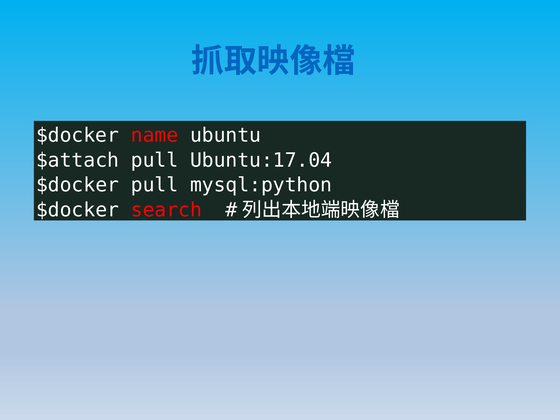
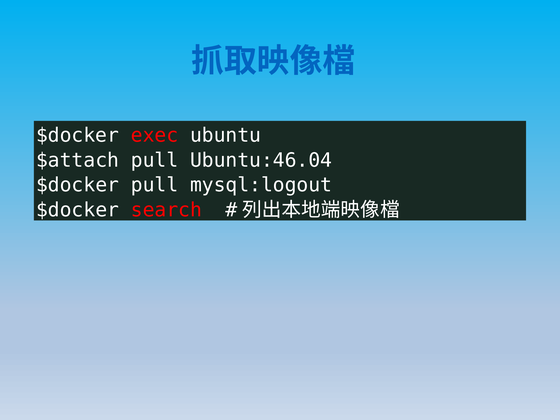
name: name -> exec
Ubuntu:17.04: Ubuntu:17.04 -> Ubuntu:46.04
mysql:python: mysql:python -> mysql:logout
